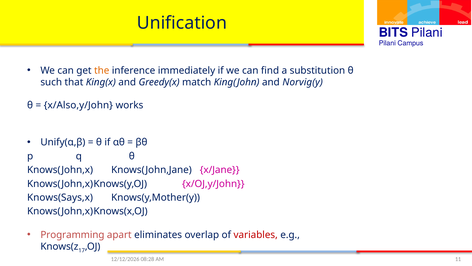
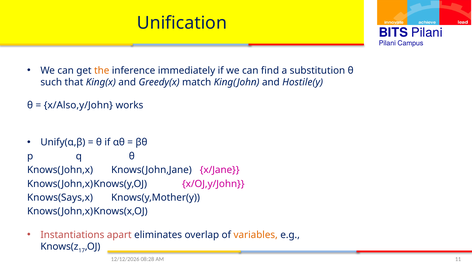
Norvig(y: Norvig(y -> Hostile(y
Programming: Programming -> Instantiations
variables colour: red -> orange
